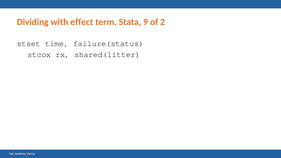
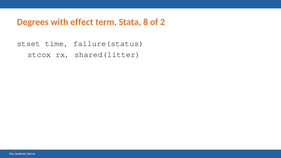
Dividing: Dividing -> Degrees
9: 9 -> 8
